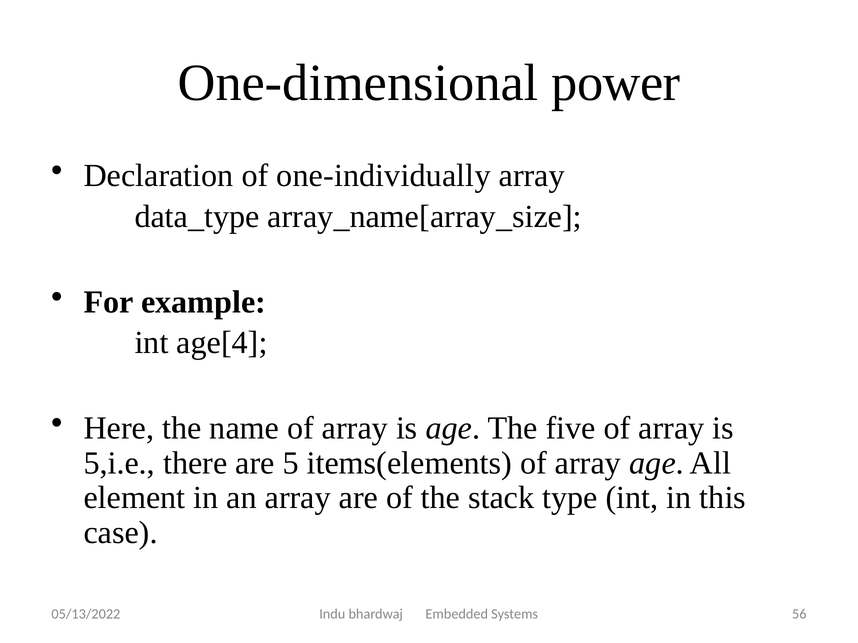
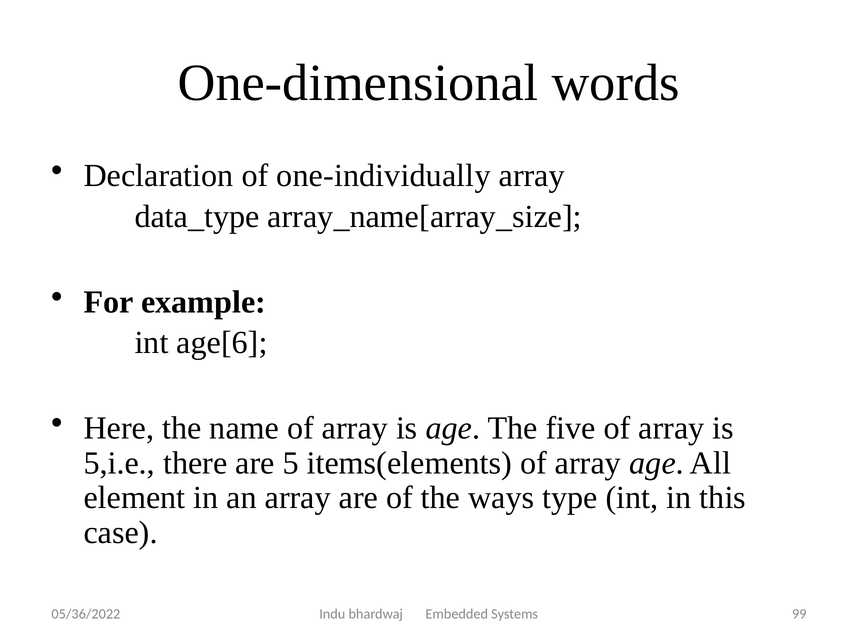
power: power -> words
age[4: age[4 -> age[6
stack: stack -> ways
56: 56 -> 99
05/13/2022: 05/13/2022 -> 05/36/2022
